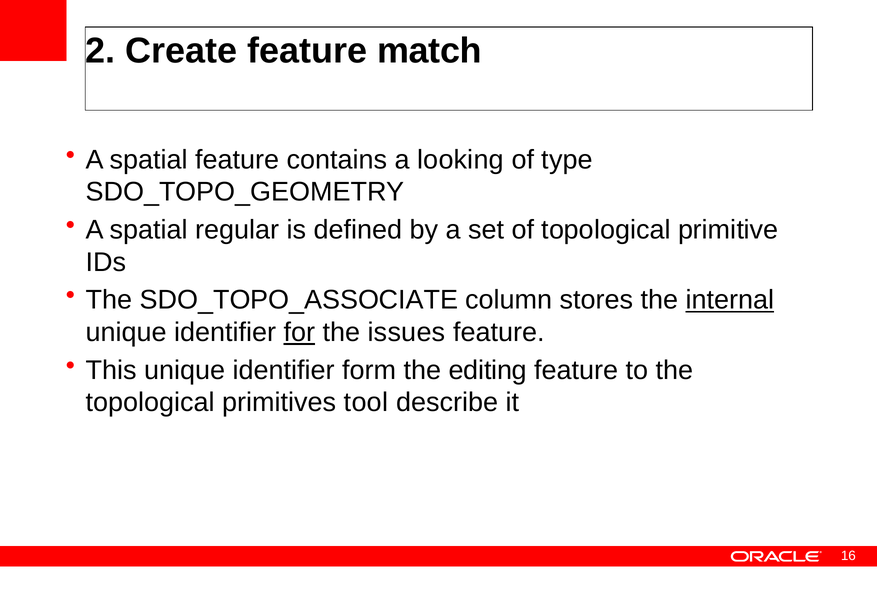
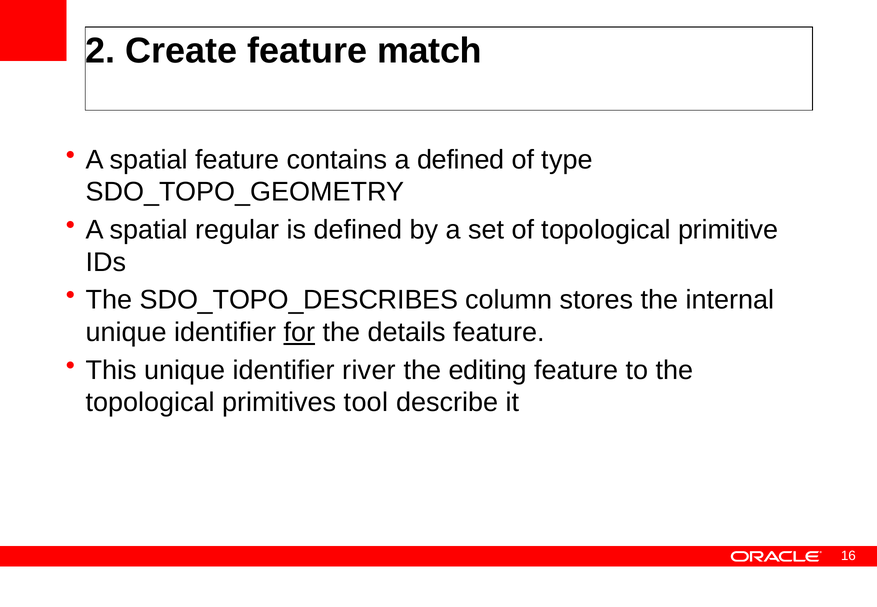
a looking: looking -> defined
SDO_TOPO_ASSOCIATE: SDO_TOPO_ASSOCIATE -> SDO_TOPO_DESCRIBES
internal underline: present -> none
issues: issues -> details
form: form -> river
